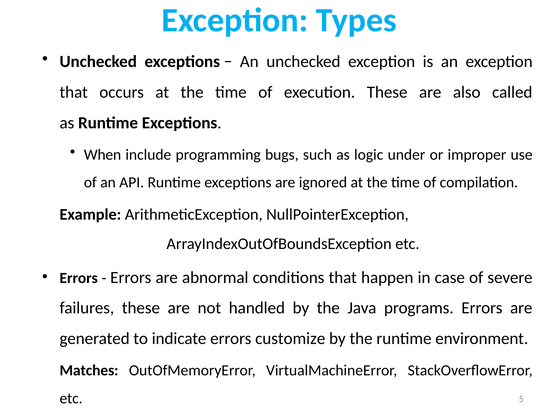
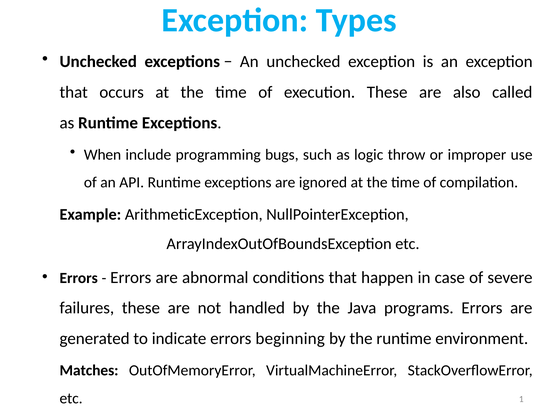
under: under -> throw
customize: customize -> beginning
5: 5 -> 1
